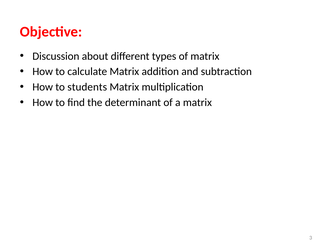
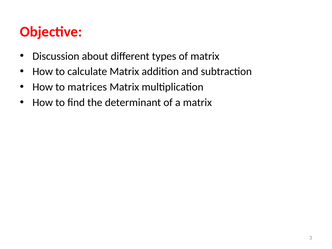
students: students -> matrices
